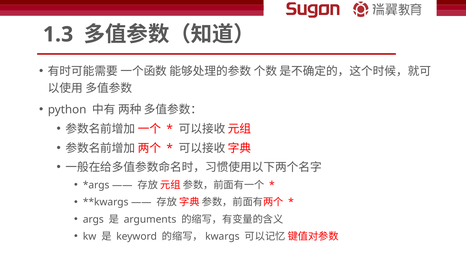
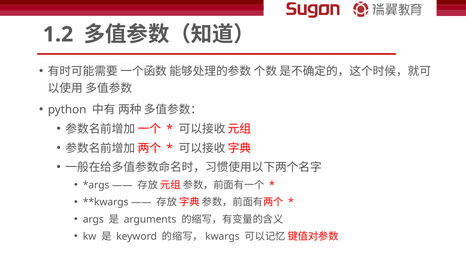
1.3: 1.3 -> 1.2
